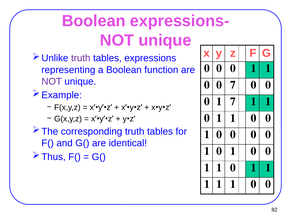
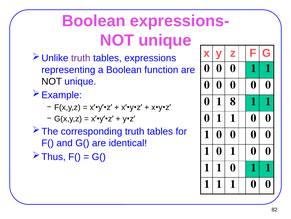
NOT at (52, 81) colour: purple -> black
7 at (233, 85): 7 -> 0
1 7: 7 -> 8
